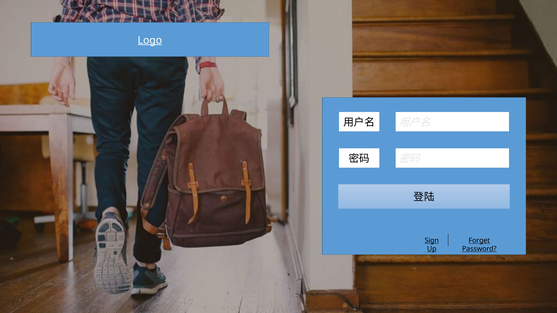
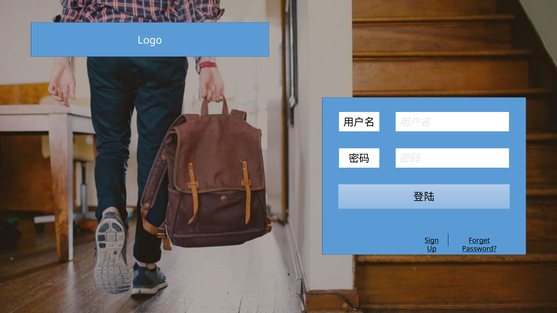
Logo underline: present -> none
